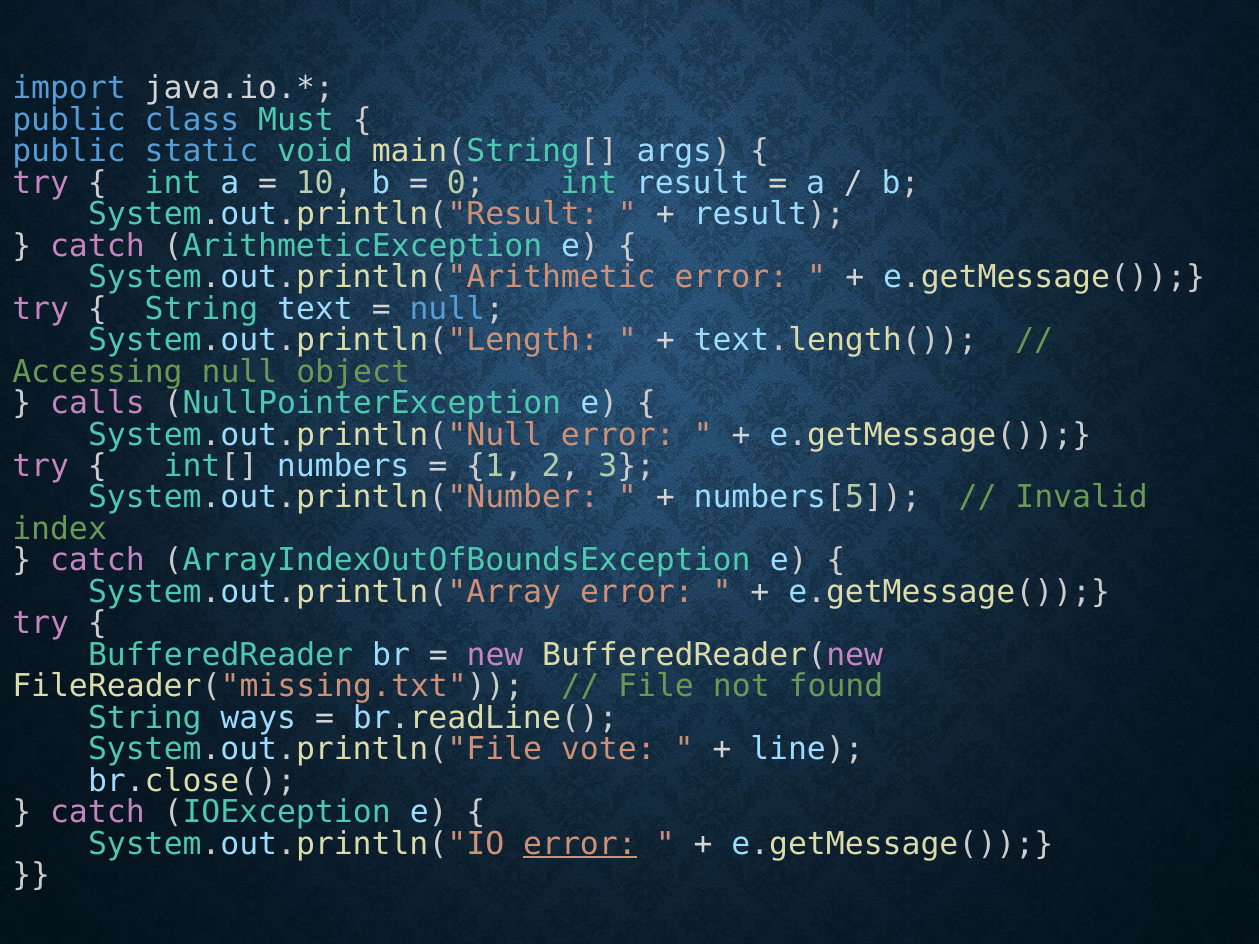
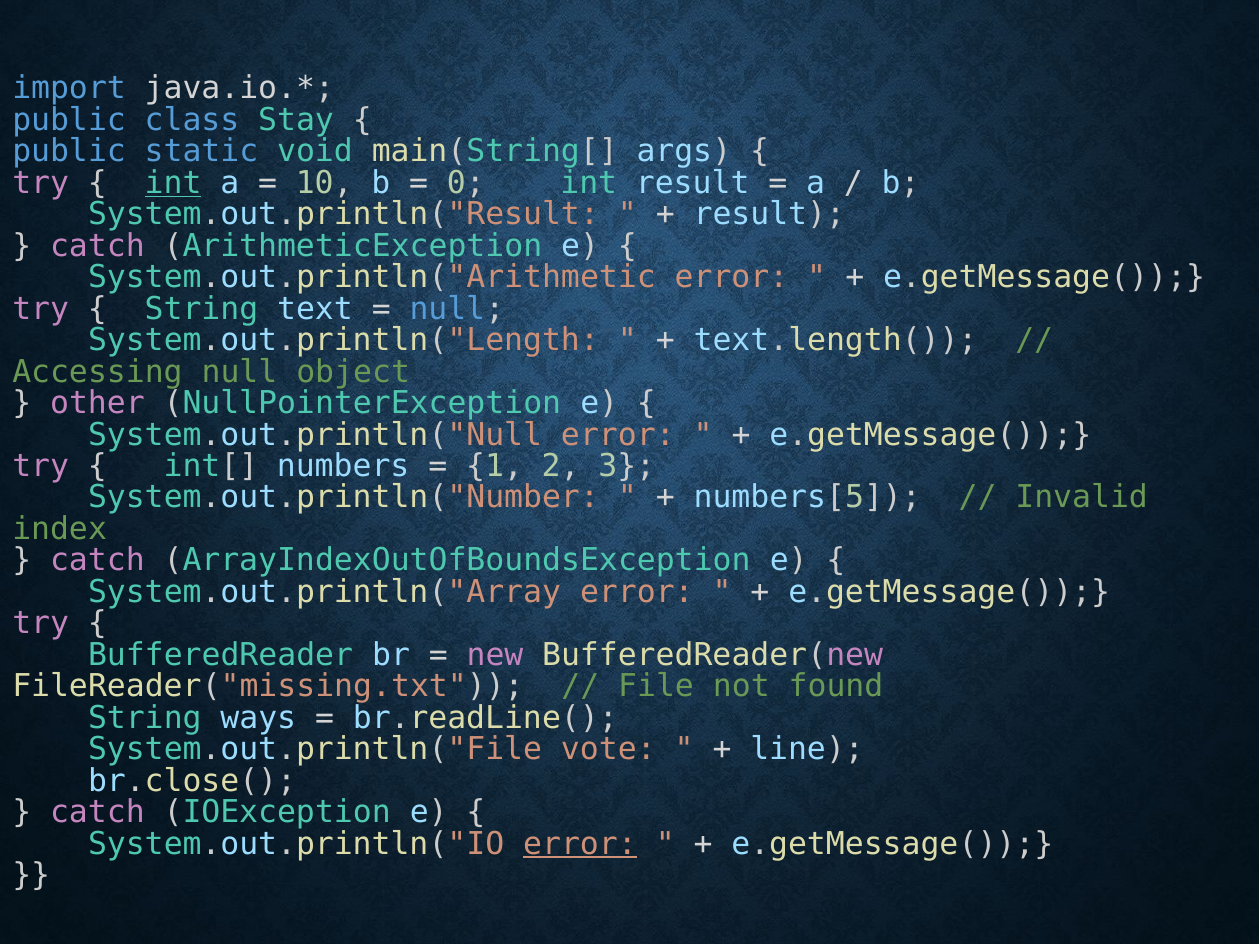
Must: Must -> Stay
int at (173, 183) underline: none -> present
calls: calls -> other
